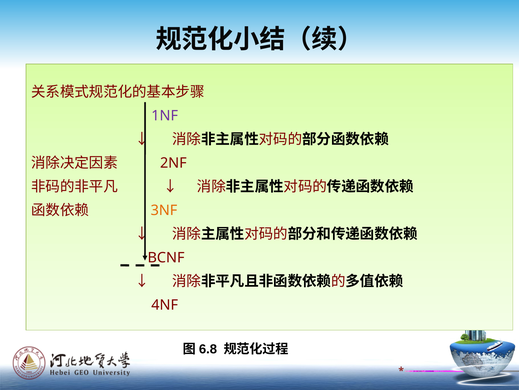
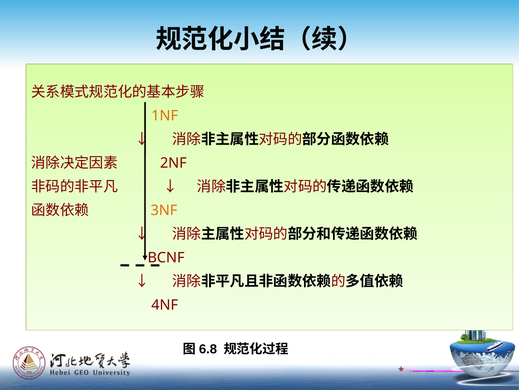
1NF colour: purple -> orange
